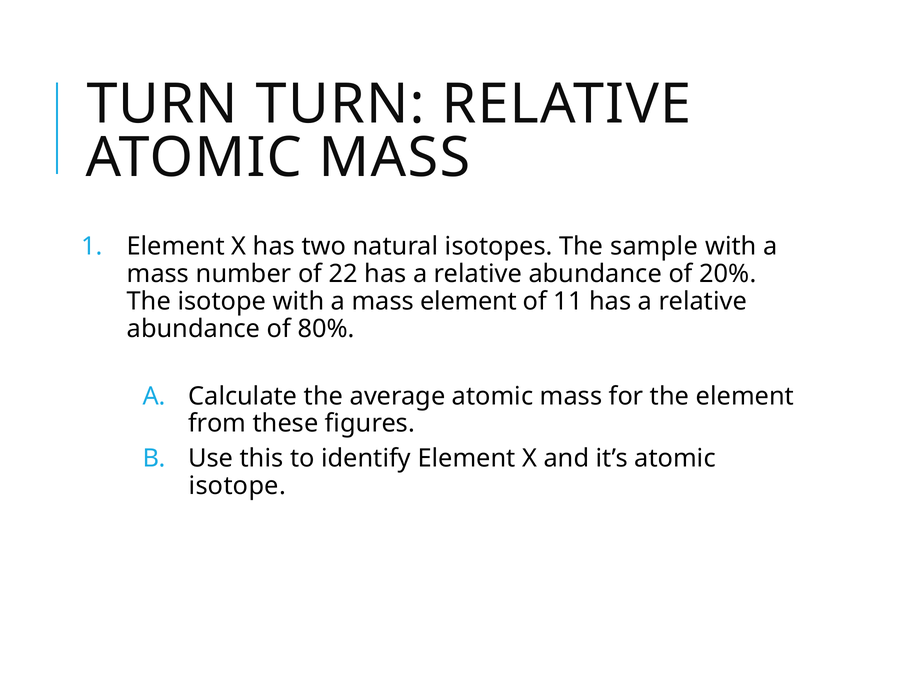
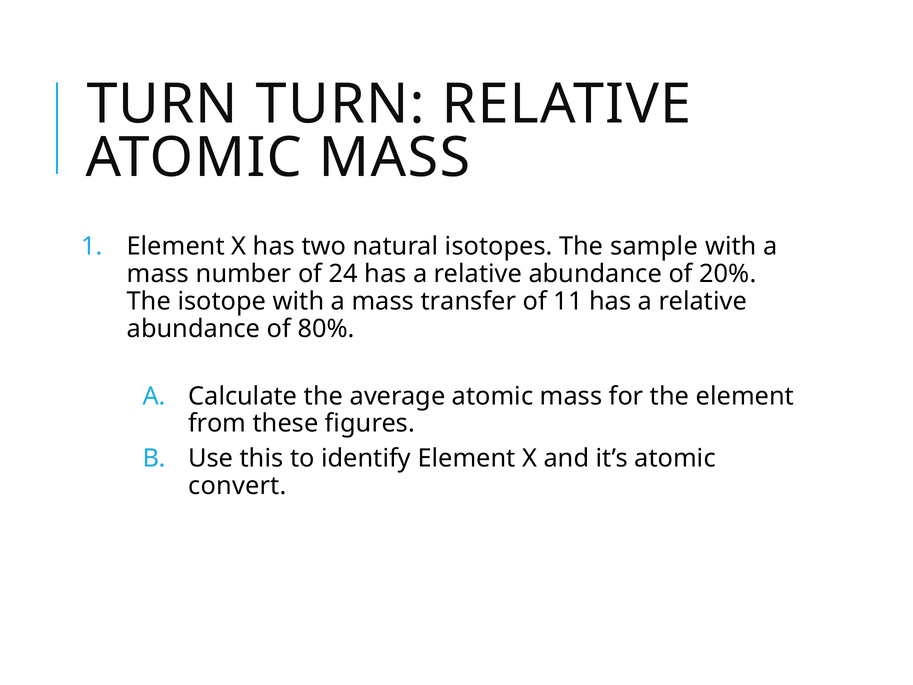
22: 22 -> 24
mass element: element -> transfer
isotope at (237, 486): isotope -> convert
